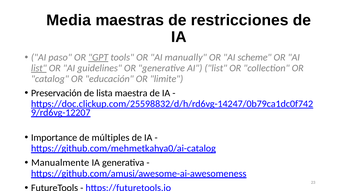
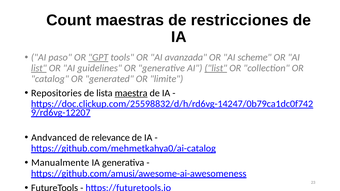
Media: Media -> Count
manually: manually -> avanzada
list at (216, 68) underline: none -> present
educación: educación -> generated
Preservación: Preservación -> Repositories
maestra underline: none -> present
Importance: Importance -> Andvanced
múltiples: múltiples -> relevance
